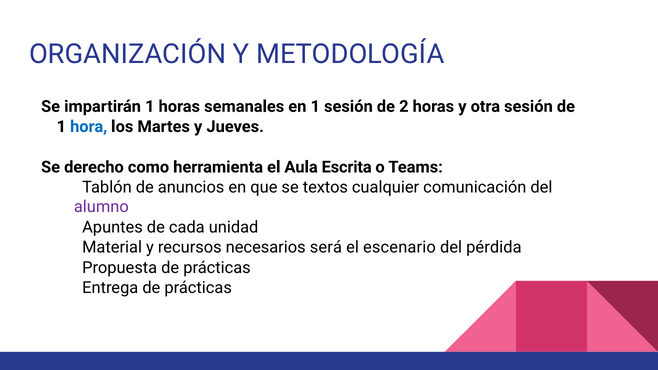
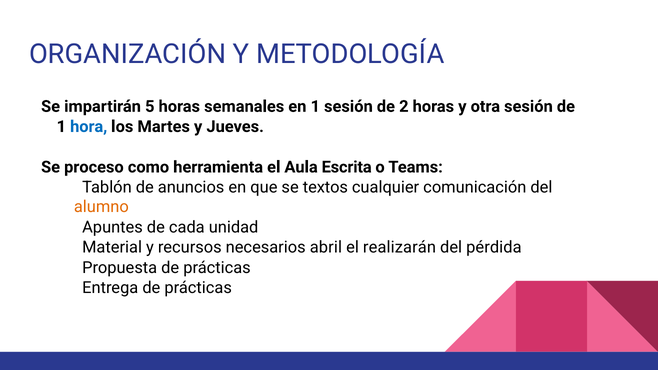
impartirán 1: 1 -> 5
derecho: derecho -> proceso
alumno colour: purple -> orange
será: será -> abril
escenario: escenario -> realizarán
